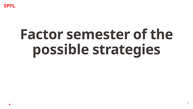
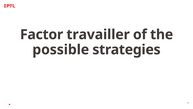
semester: semester -> travailler
